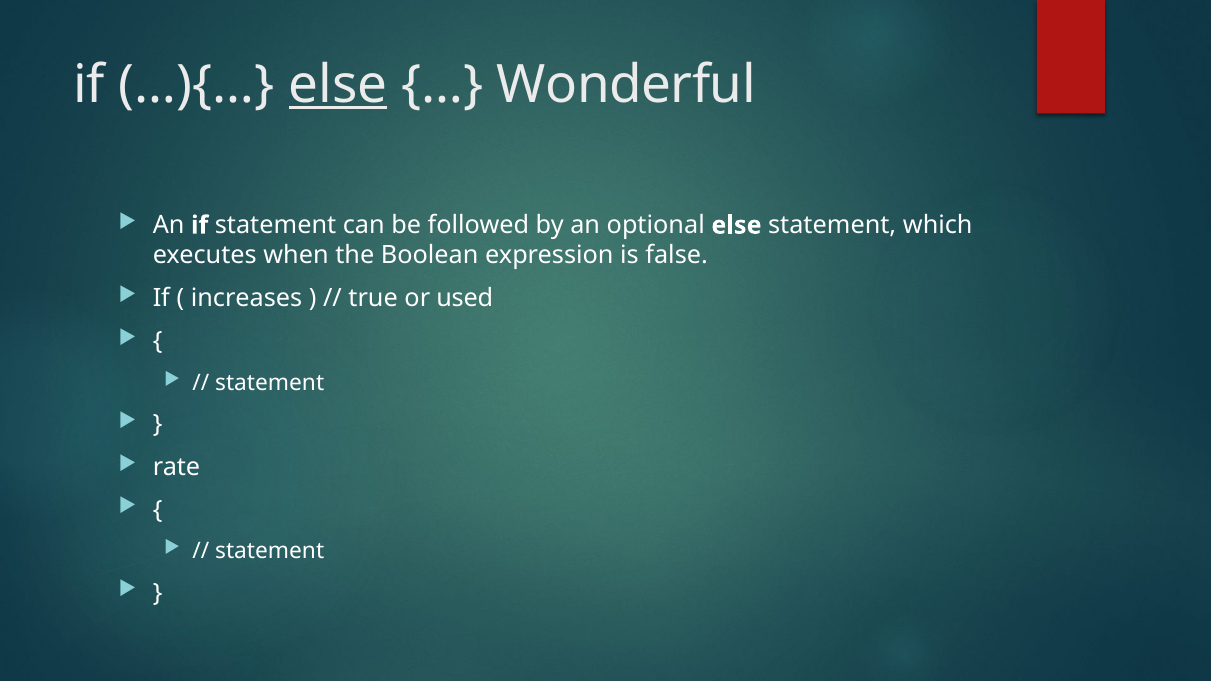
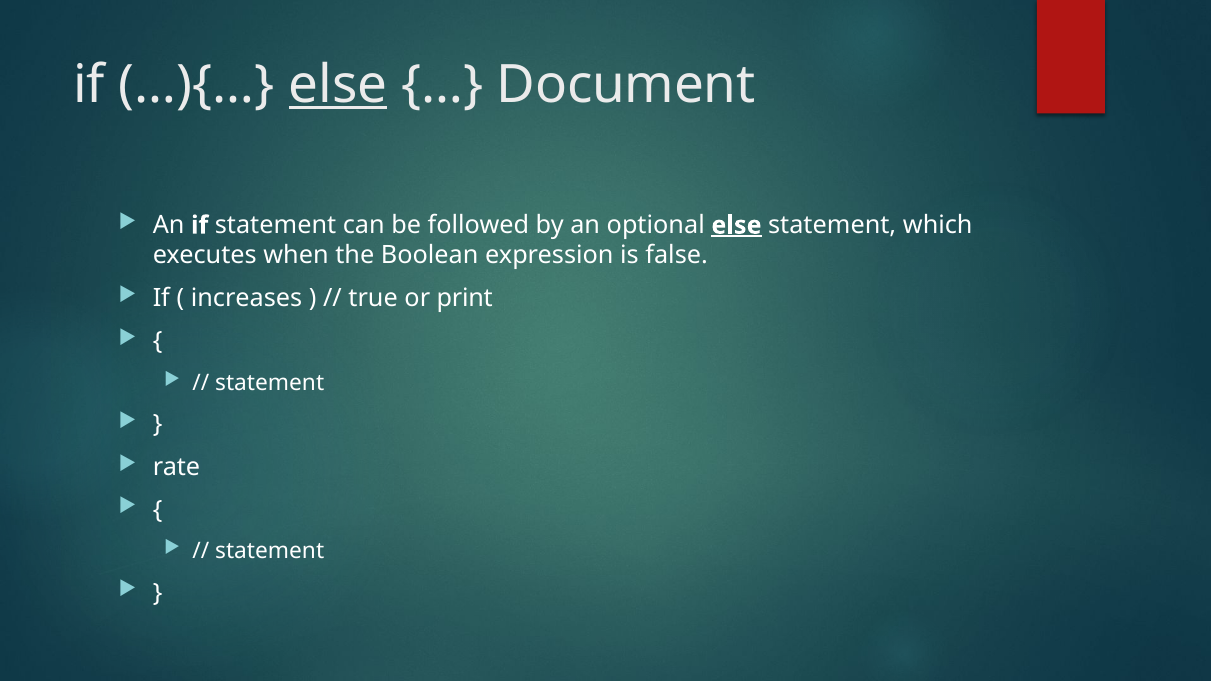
Wonderful: Wonderful -> Document
else at (736, 225) underline: none -> present
used: used -> print
